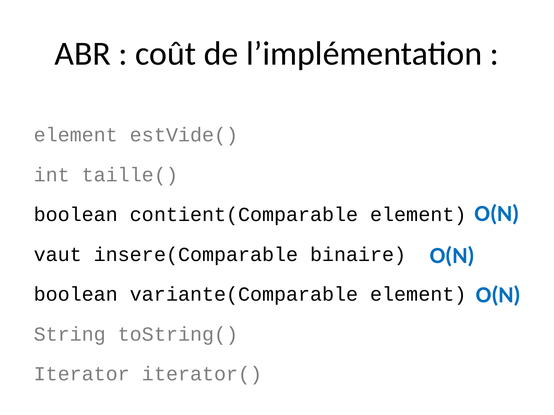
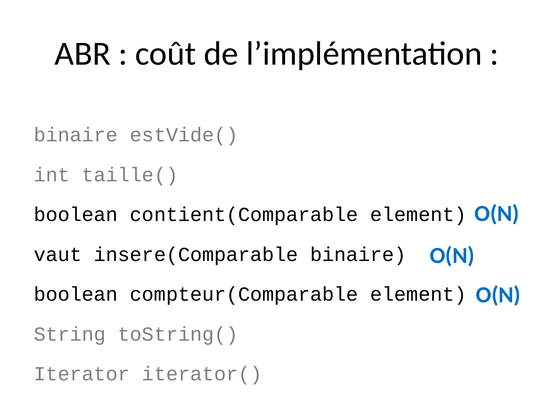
element at (76, 135): element -> binaire
variante(Comparable: variante(Comparable -> compteur(Comparable
